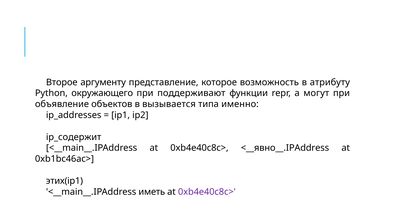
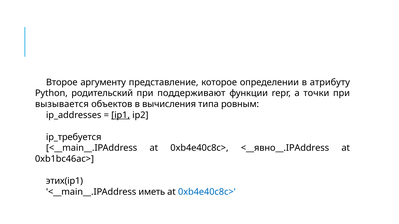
возможность: возможность -> определении
окружающего: окружающего -> родительский
могут: могут -> точки
объявление: объявление -> вызывается
вызывается: вызывается -> вычисления
именно: именно -> ровным
ip1 underline: none -> present
ip_содержит: ip_содержит -> ip_требуется
0xb4e40c8c> at (207, 192) colour: purple -> blue
